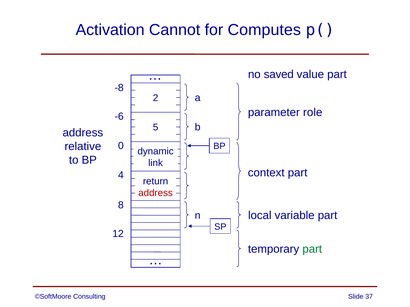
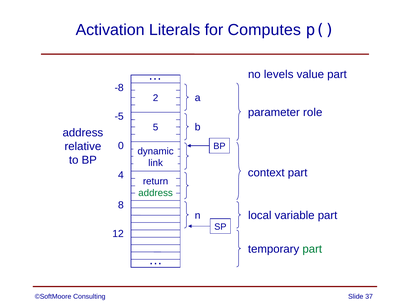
Cannot: Cannot -> Literals
saved: saved -> levels
-6: -6 -> -5
address at (156, 193) colour: red -> green
